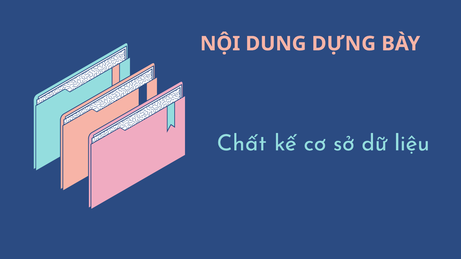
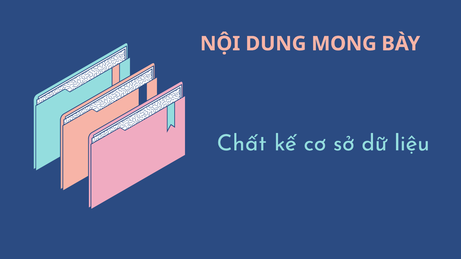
DỰNG: DỰNG -> MONG
